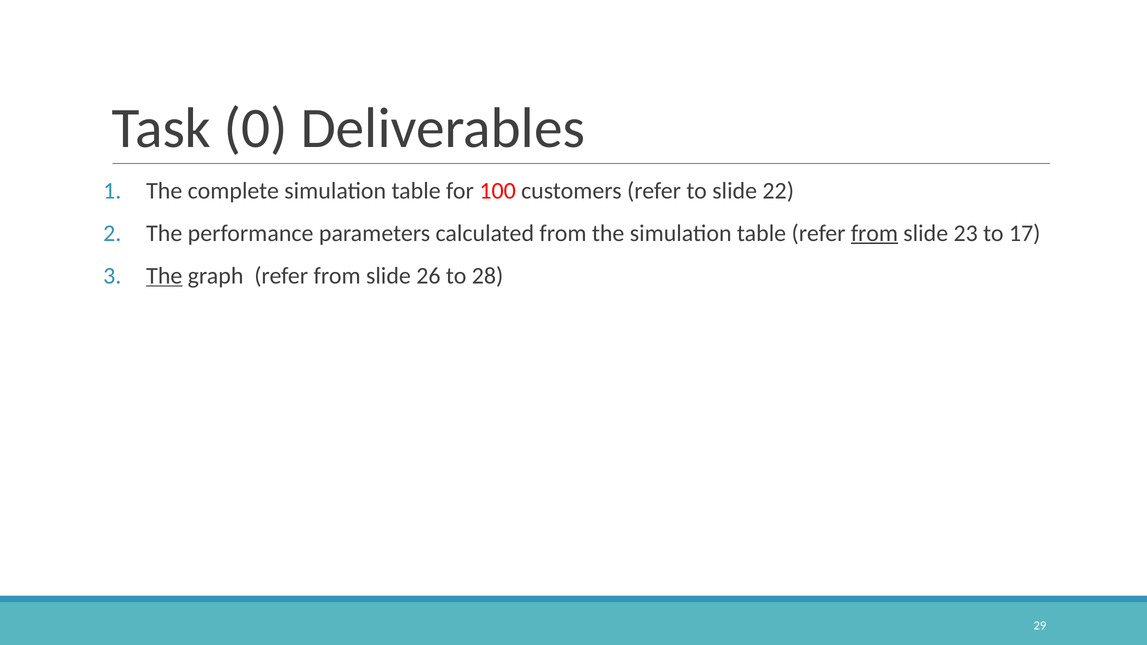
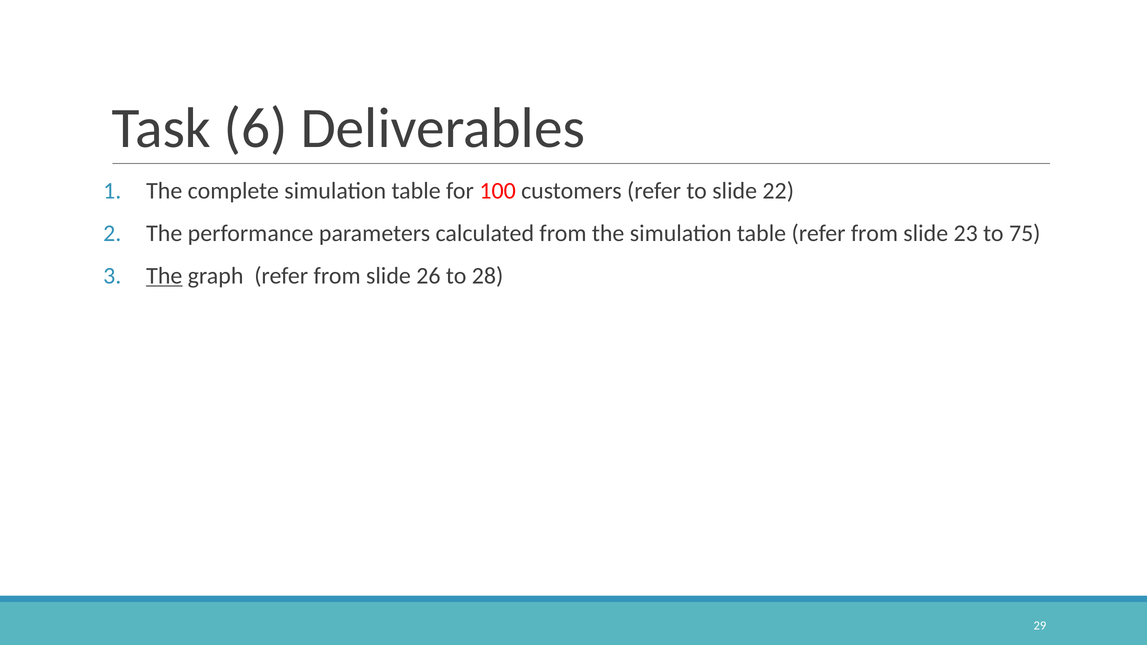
0: 0 -> 6
from at (874, 233) underline: present -> none
17: 17 -> 75
